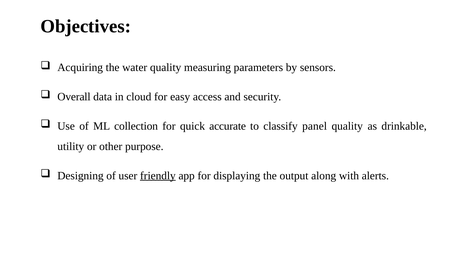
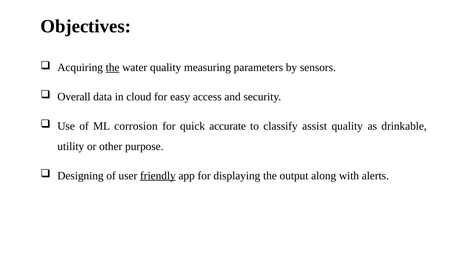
the at (113, 68) underline: none -> present
collection: collection -> corrosion
panel: panel -> assist
